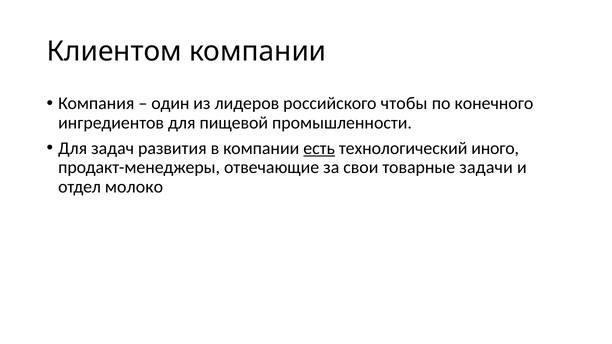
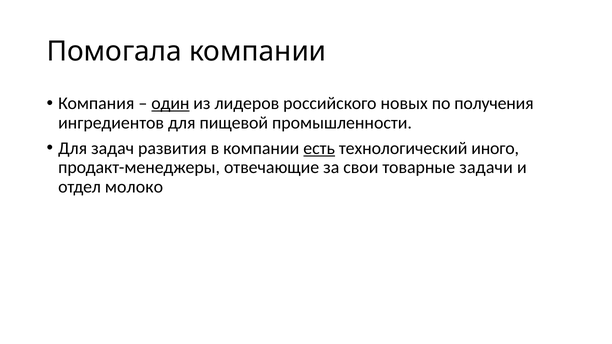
Клиентом: Клиентом -> Помогала
один underline: none -> present
чтобы: чтобы -> новых
конечного: конечного -> получения
